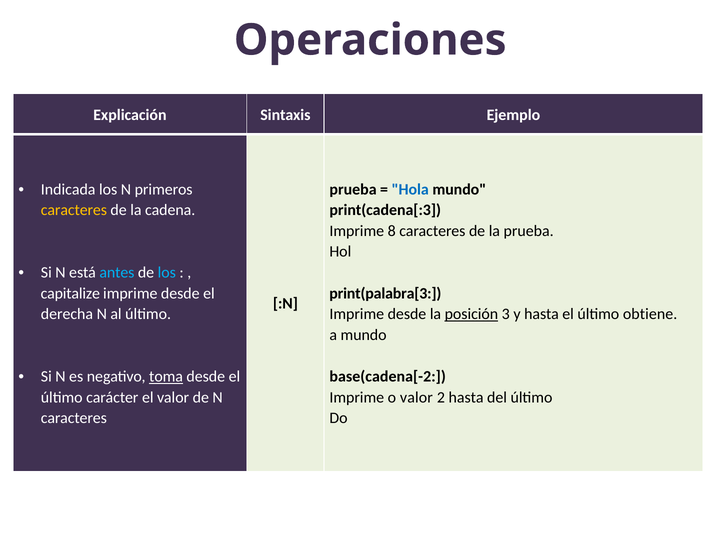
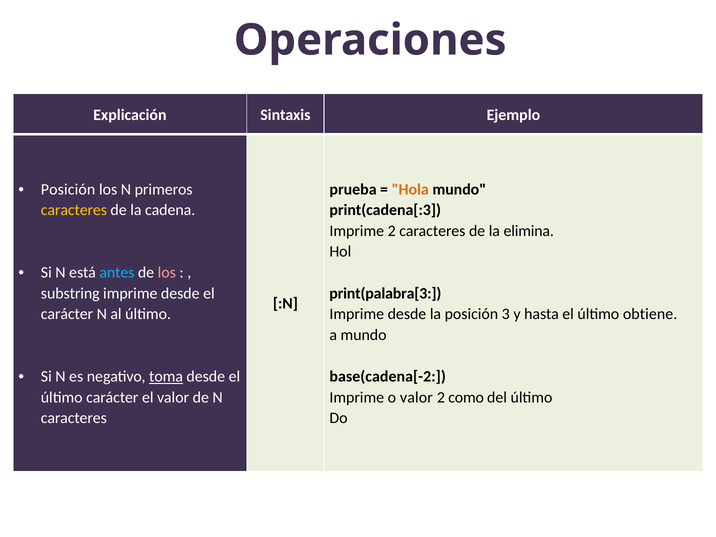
Indicada at (68, 189): Indicada -> Posición
Hola colour: blue -> orange
Imprime 8: 8 -> 2
la prueba: prueba -> elimina
los at (167, 272) colour: light blue -> pink
capitalize: capitalize -> substring
derecha at (67, 314): derecha -> carácter
posición at (471, 314) underline: present -> none
2 hasta: hasta -> como
